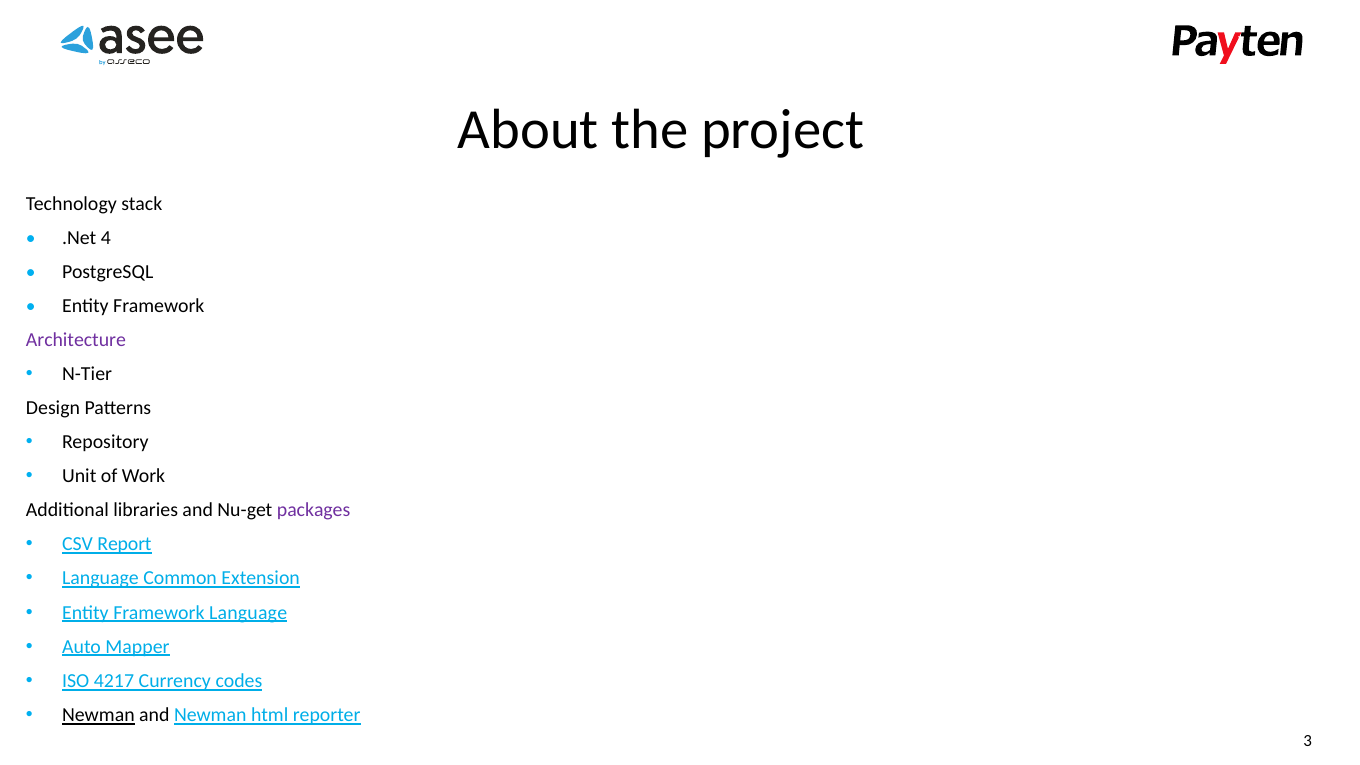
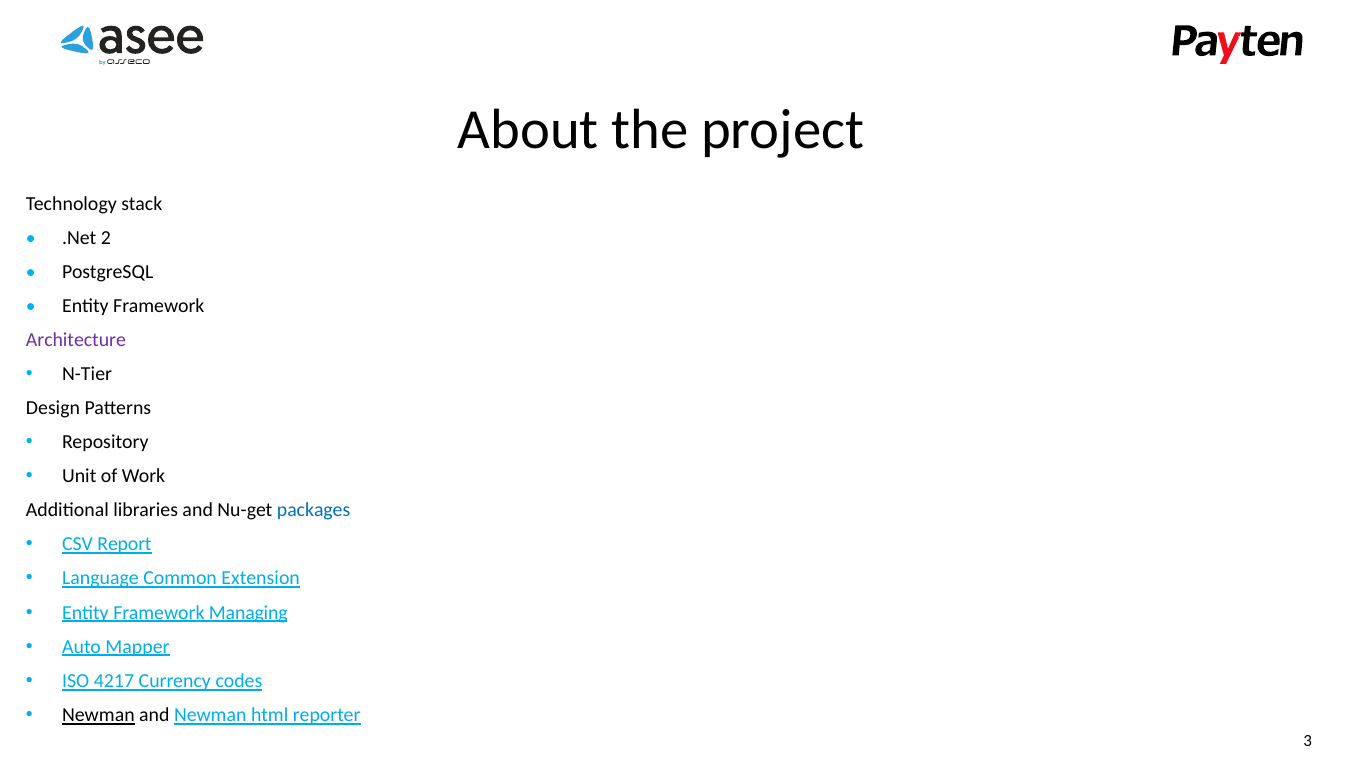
4: 4 -> 2
packages colour: purple -> blue
Framework Language: Language -> Managing
